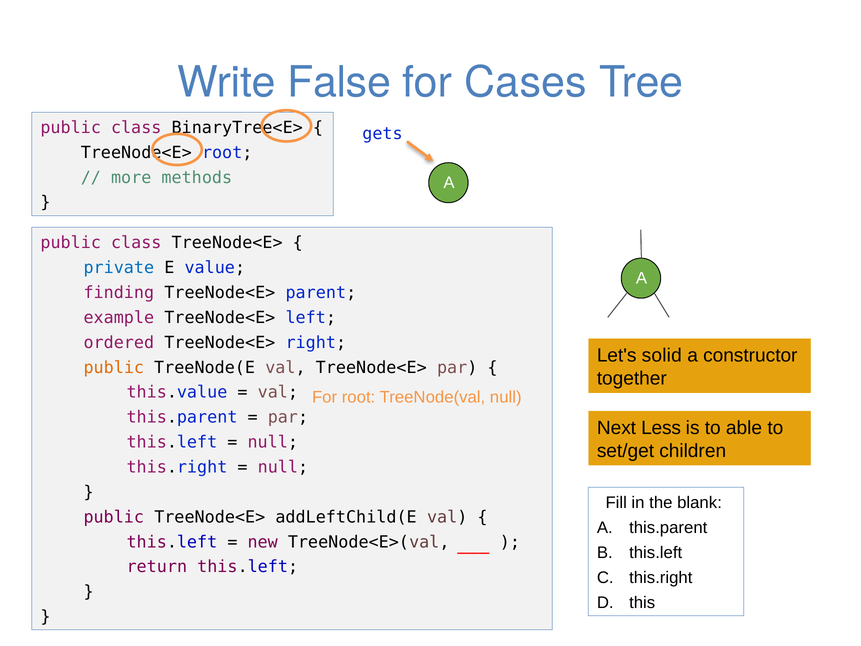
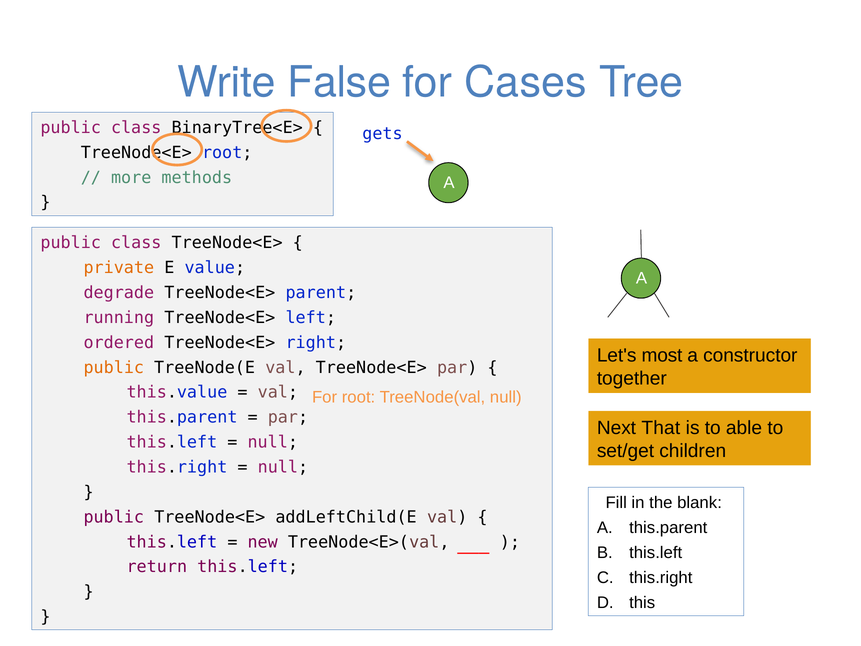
private colour: blue -> orange
finding: finding -> degrade
example: example -> running
solid: solid -> most
Less: Less -> That
